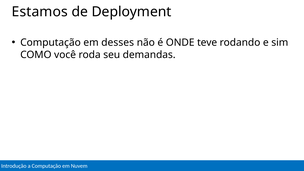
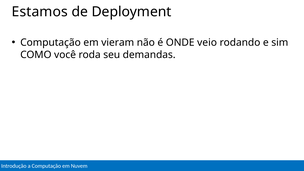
desses: desses -> vieram
teve: teve -> veio
